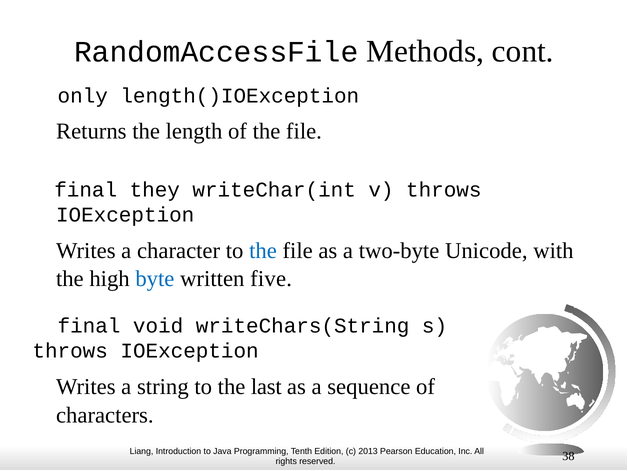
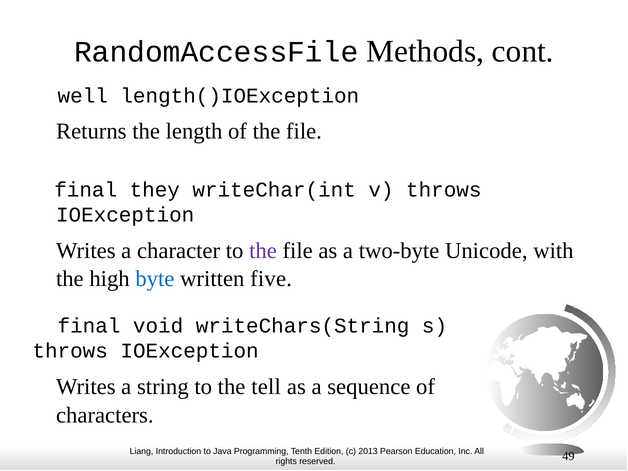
only: only -> well
the at (263, 251) colour: blue -> purple
last: last -> tell
38: 38 -> 49
